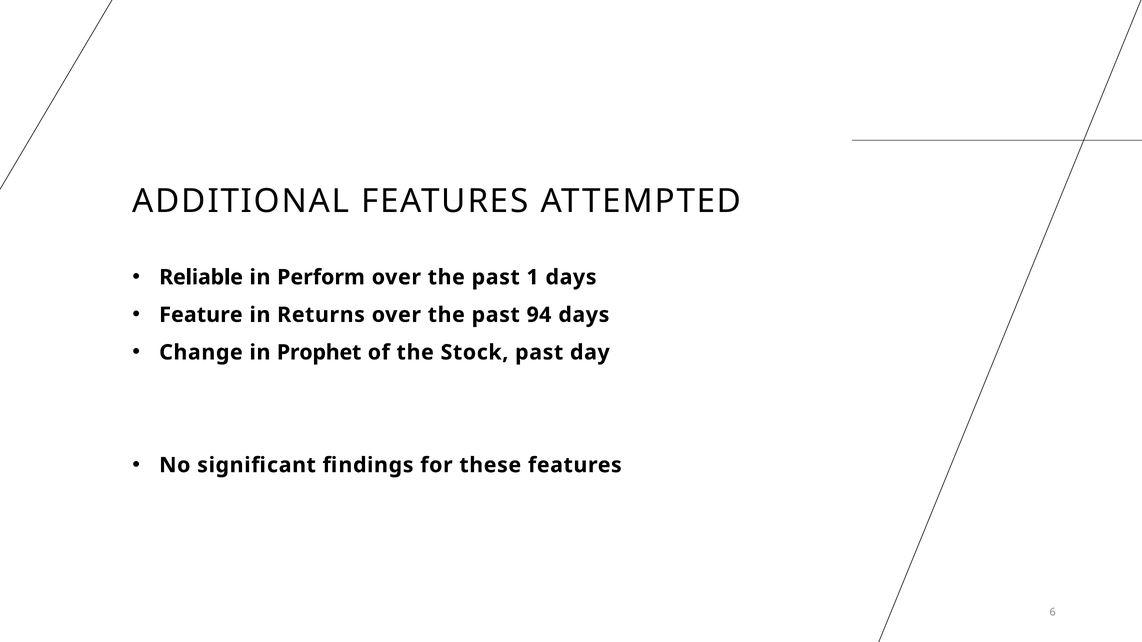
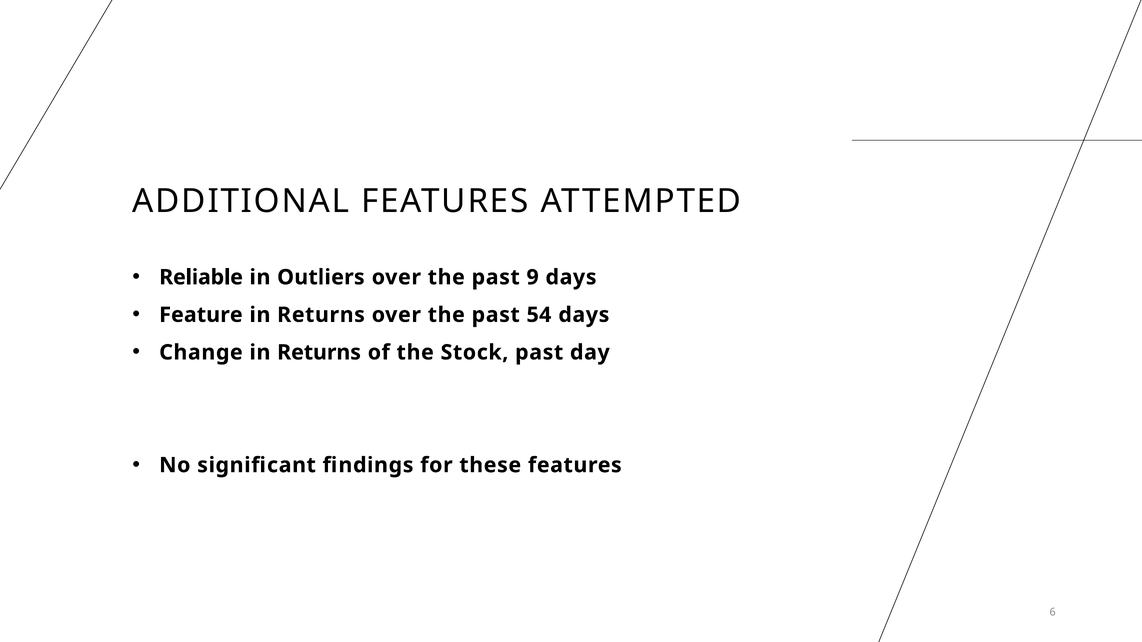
Perform: Perform -> Outliers
1: 1 -> 9
94: 94 -> 54
Change in Prophet: Prophet -> Returns
